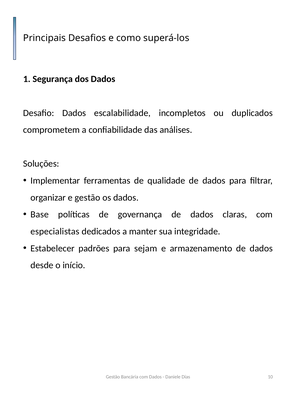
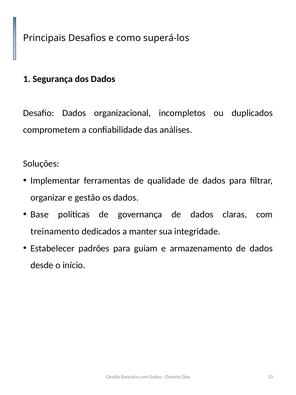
escalabilidade: escalabilidade -> organizacional
especialistas: especialistas -> treinamento
sejam: sejam -> guiam
